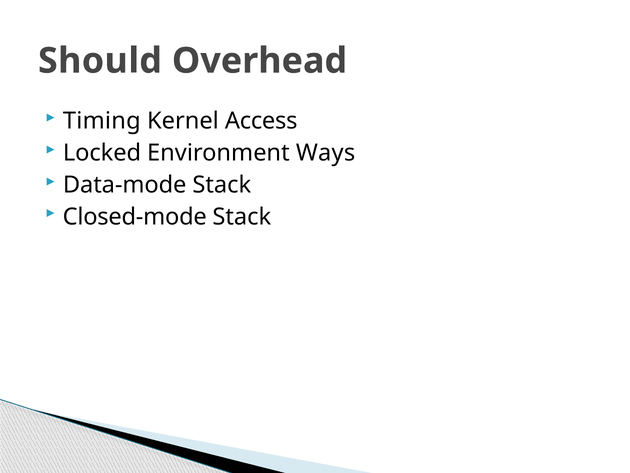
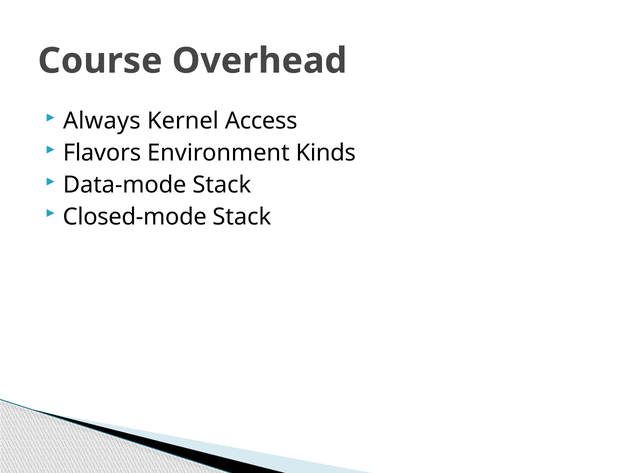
Should: Should -> Course
Timing: Timing -> Always
Locked: Locked -> Flavors
Ways: Ways -> Kinds
